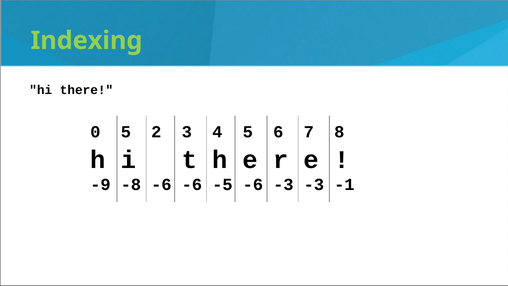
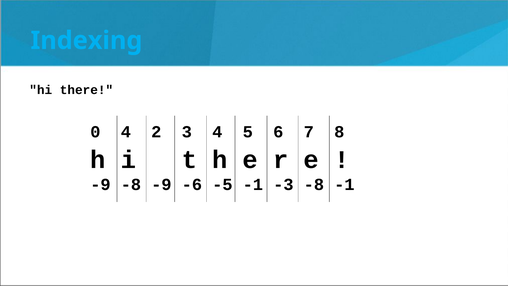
Indexing colour: light green -> light blue
0 5: 5 -> 4
-8 -6: -6 -> -9
-5 -6: -6 -> -1
-3 -3: -3 -> -8
